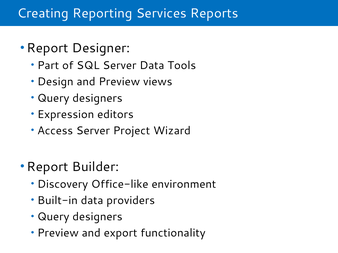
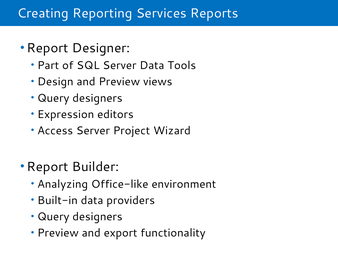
Discovery: Discovery -> Analyzing
